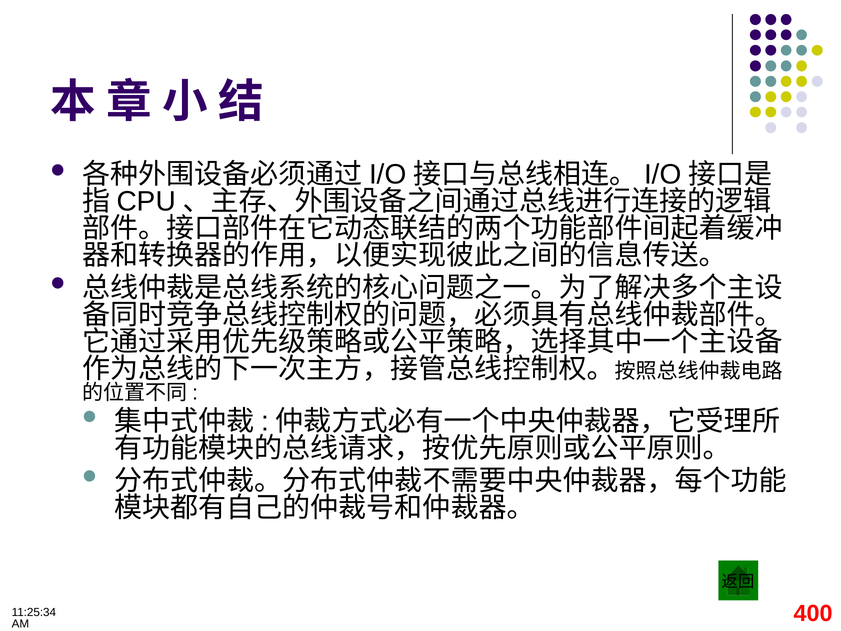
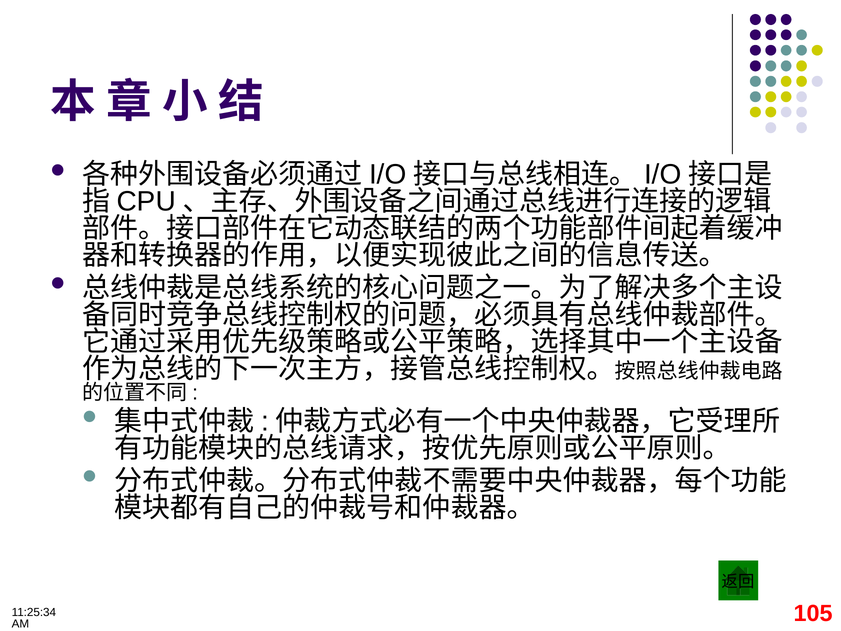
400: 400 -> 105
